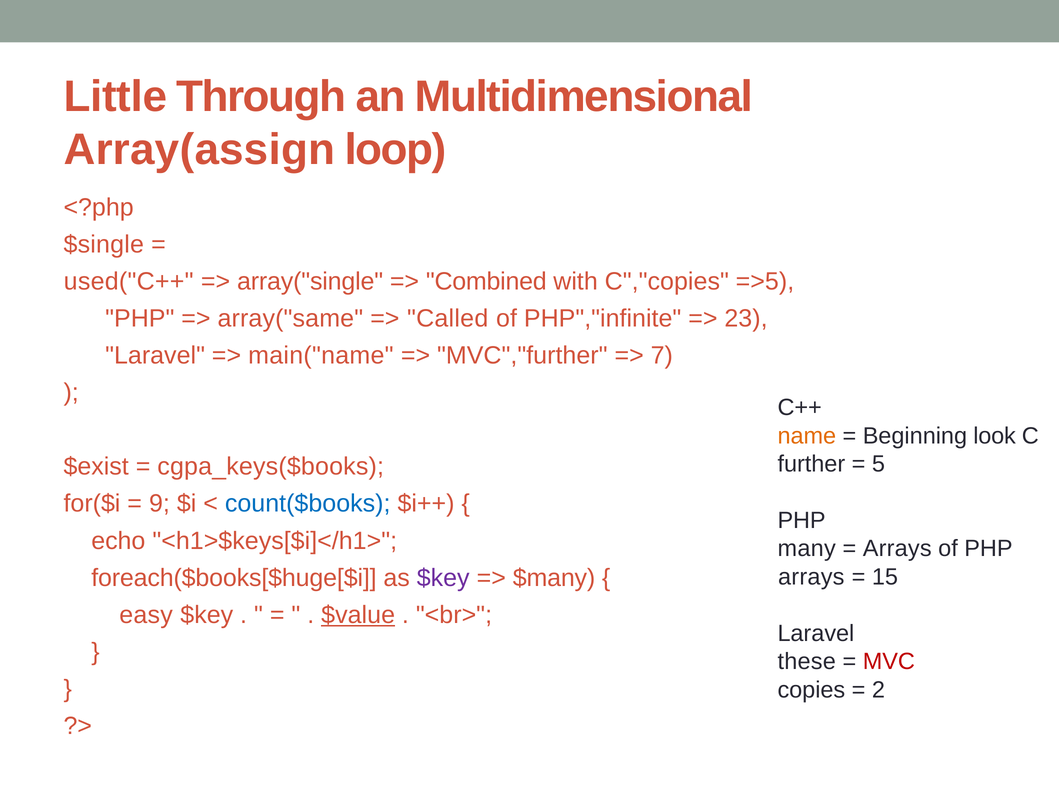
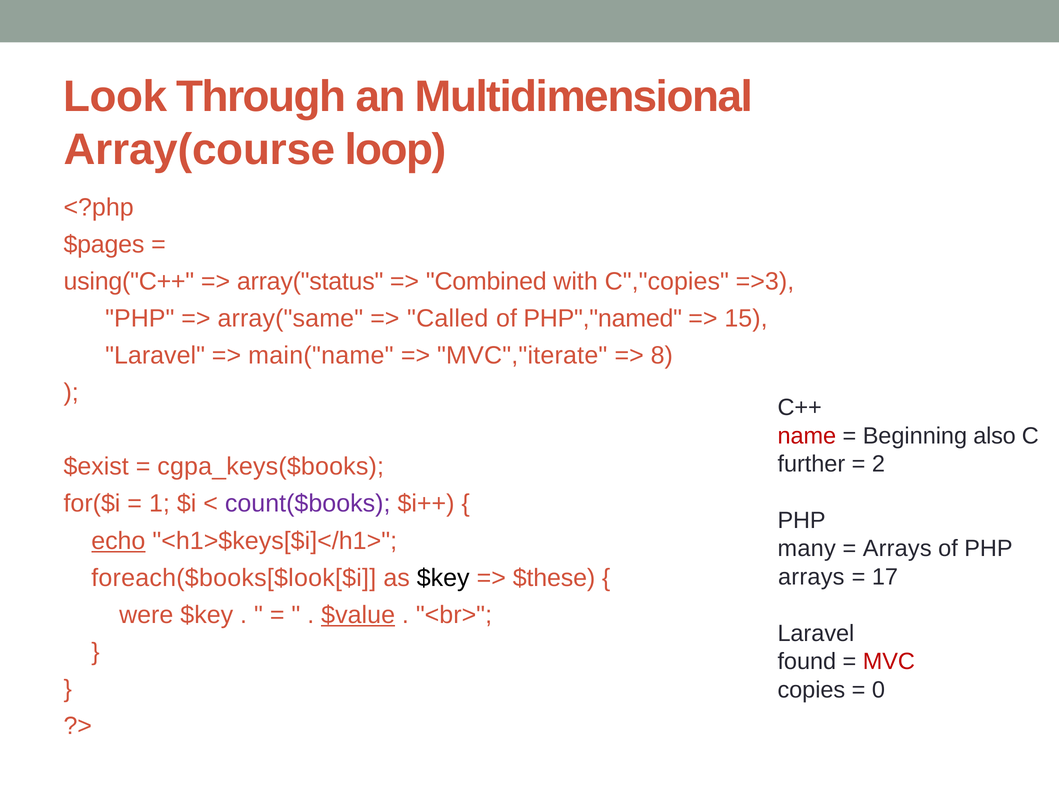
Little: Little -> Look
Array(assign: Array(assign -> Array(course
$single: $single -> $pages
used("C++: used("C++ -> using("C++
array("single: array("single -> array("status
=>5: =>5 -> =>3
PHP","infinite: PHP","infinite -> PHP","named
23: 23 -> 15
MVC","further: MVC","further -> MVC","iterate
7: 7 -> 8
name colour: orange -> red
look: look -> also
5: 5 -> 2
9: 9 -> 1
count($books colour: blue -> purple
echo underline: none -> present
15: 15 -> 17
foreach($books[$huge[$i: foreach($books[$huge[$i -> foreach($books[$look[$i
$key at (443, 578) colour: purple -> black
$many: $many -> $these
easy: easy -> were
these: these -> found
2: 2 -> 0
